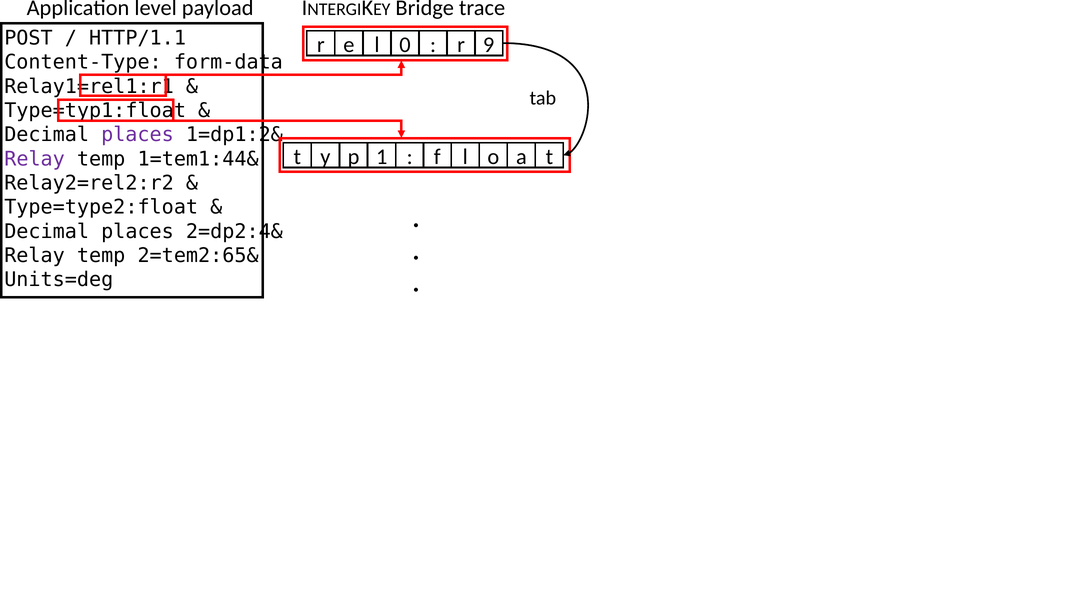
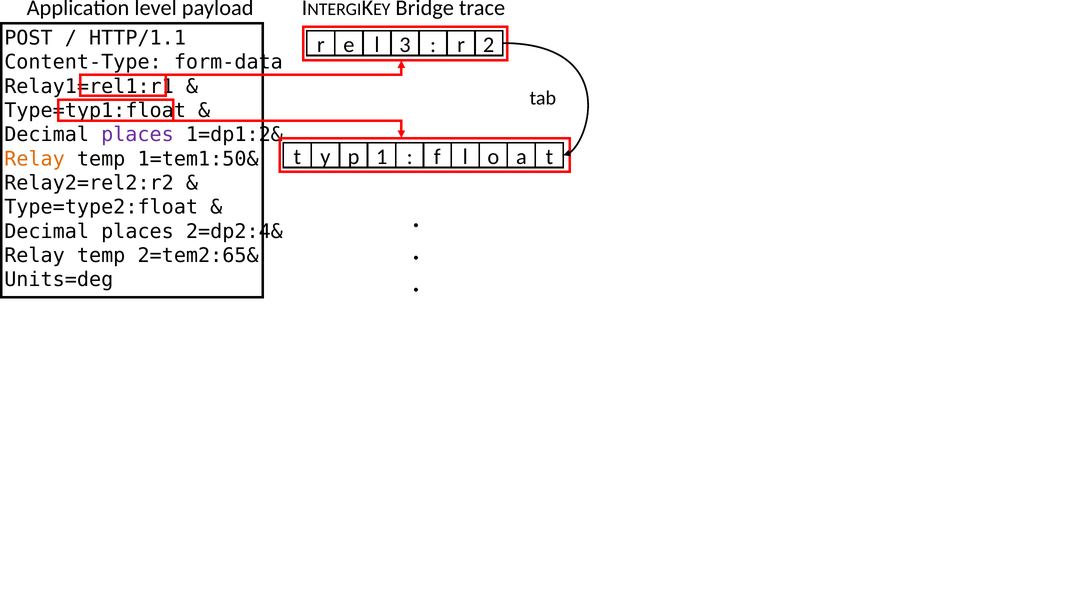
0: 0 -> 3
9: 9 -> 2
Relay at (35, 159) colour: purple -> orange
1=tem1:44&: 1=tem1:44& -> 1=tem1:50&
